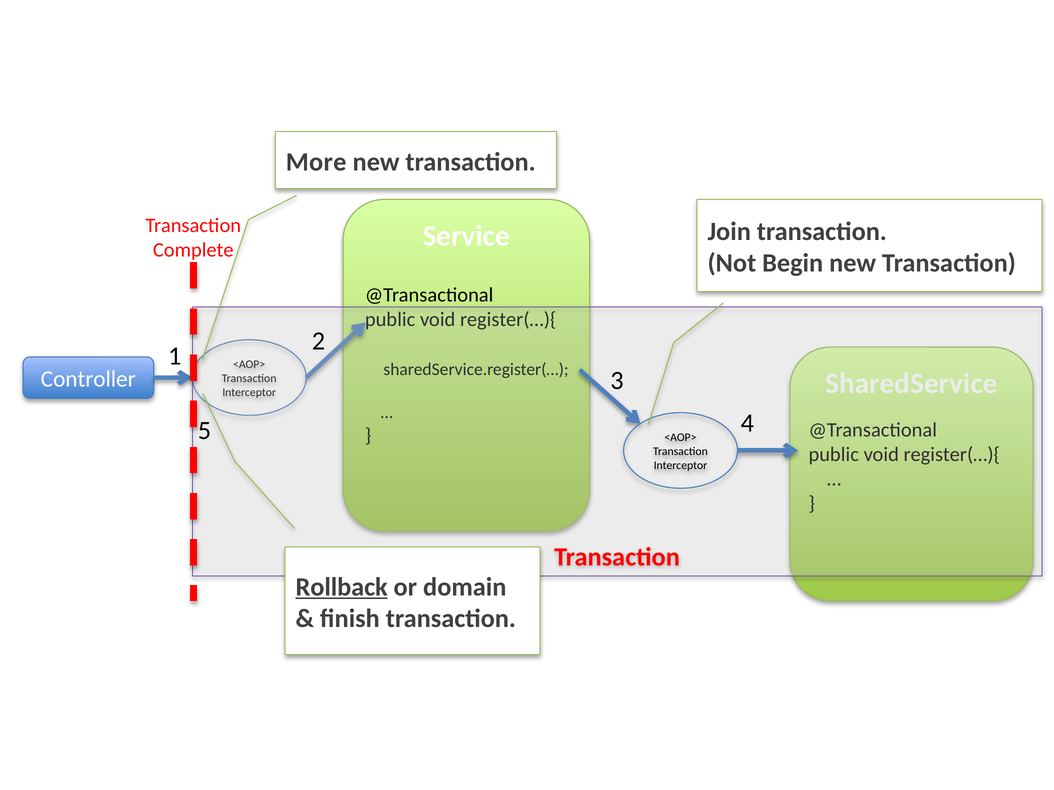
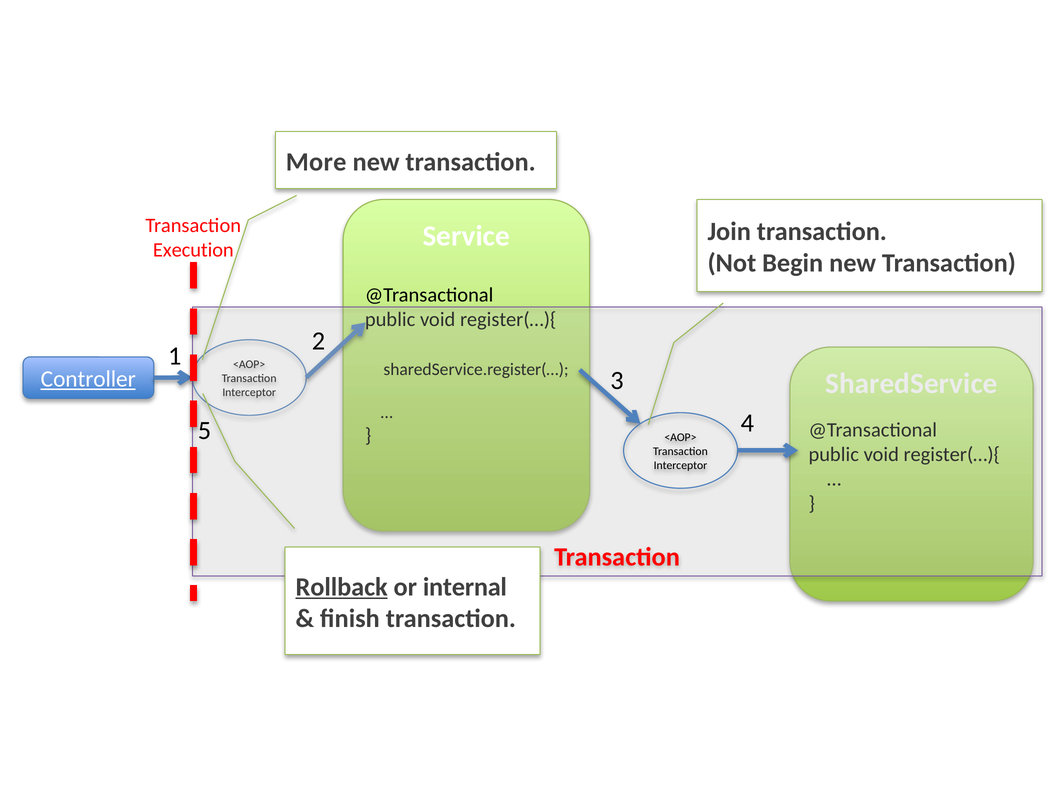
Complete: Complete -> Execution
Controller underline: none -> present
domain: domain -> internal
